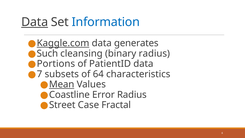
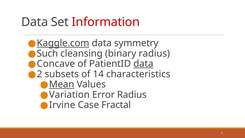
Data at (35, 22) underline: present -> none
Information colour: blue -> red
generates: generates -> symmetry
Portions: Portions -> Concave
data at (143, 64) underline: none -> present
7: 7 -> 2
64: 64 -> 14
Coastline: Coastline -> Variation
Street: Street -> Irvine
